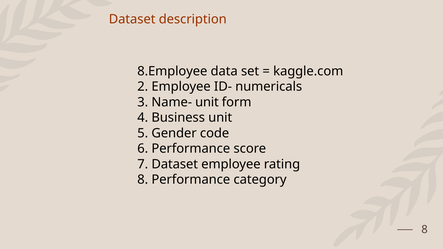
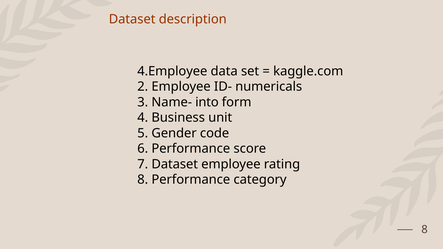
8.Employee: 8.Employee -> 4.Employee
Name- unit: unit -> into
